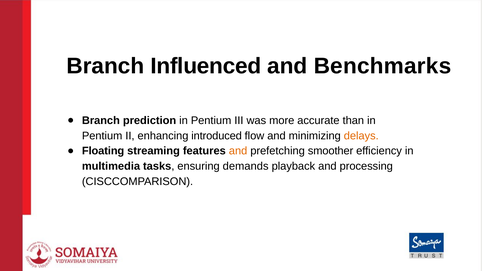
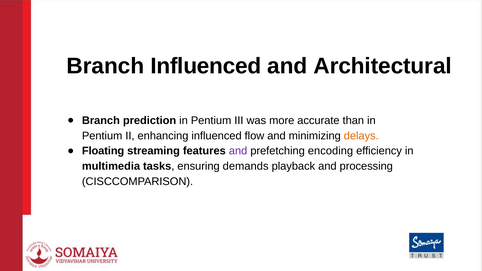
Benchmarks: Benchmarks -> Architectural
enhancing introduced: introduced -> influenced
and at (238, 151) colour: orange -> purple
smoother: smoother -> encoding
